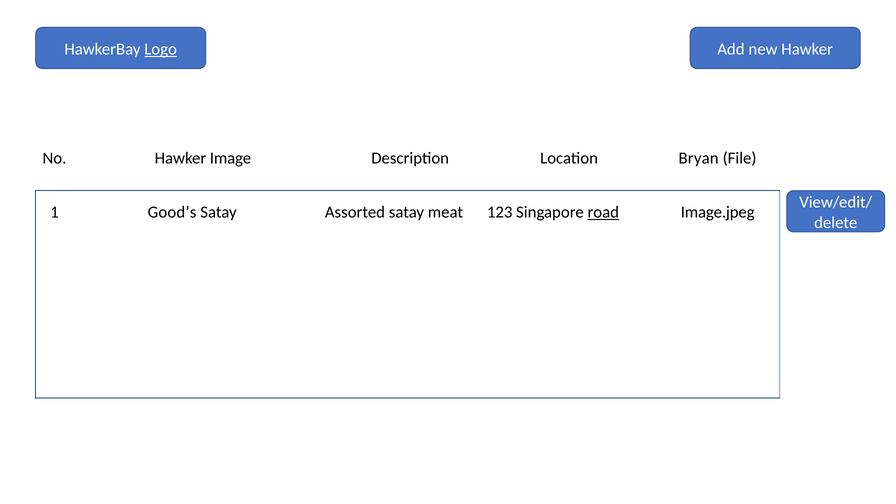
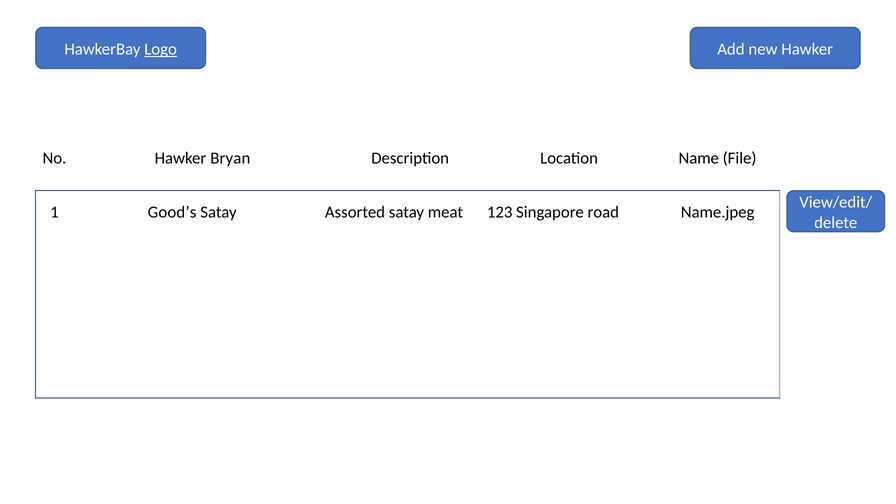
Image: Image -> Bryan
Bryan: Bryan -> Name
road underline: present -> none
Image.jpeg: Image.jpeg -> Name.jpeg
